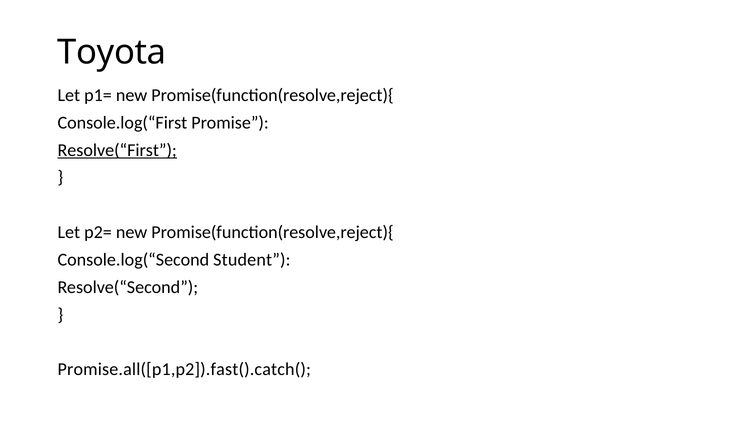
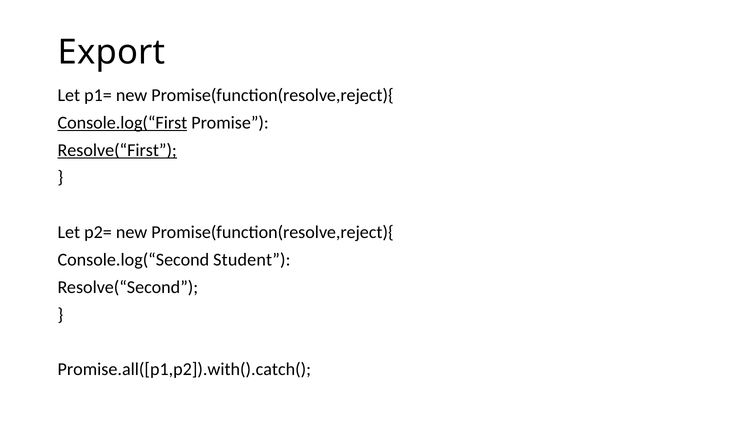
Toyota: Toyota -> Export
Console.log(“First underline: none -> present
Promise.all([p1,p2]).fast().catch(: Promise.all([p1,p2]).fast().catch( -> Promise.all([p1,p2]).with().catch(
